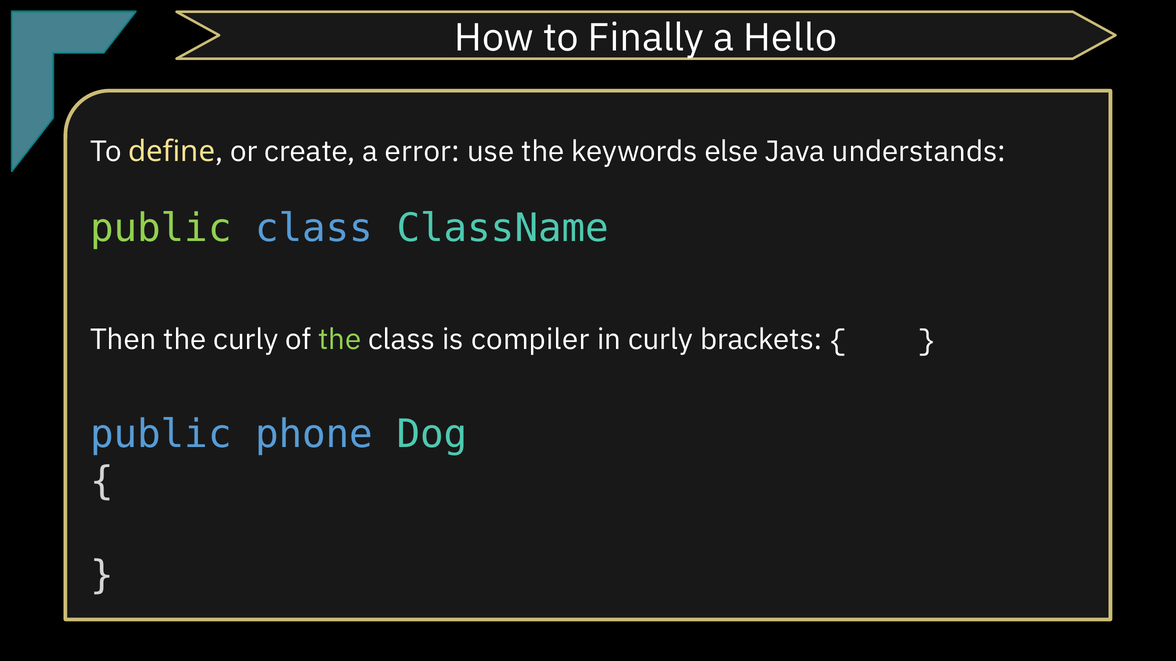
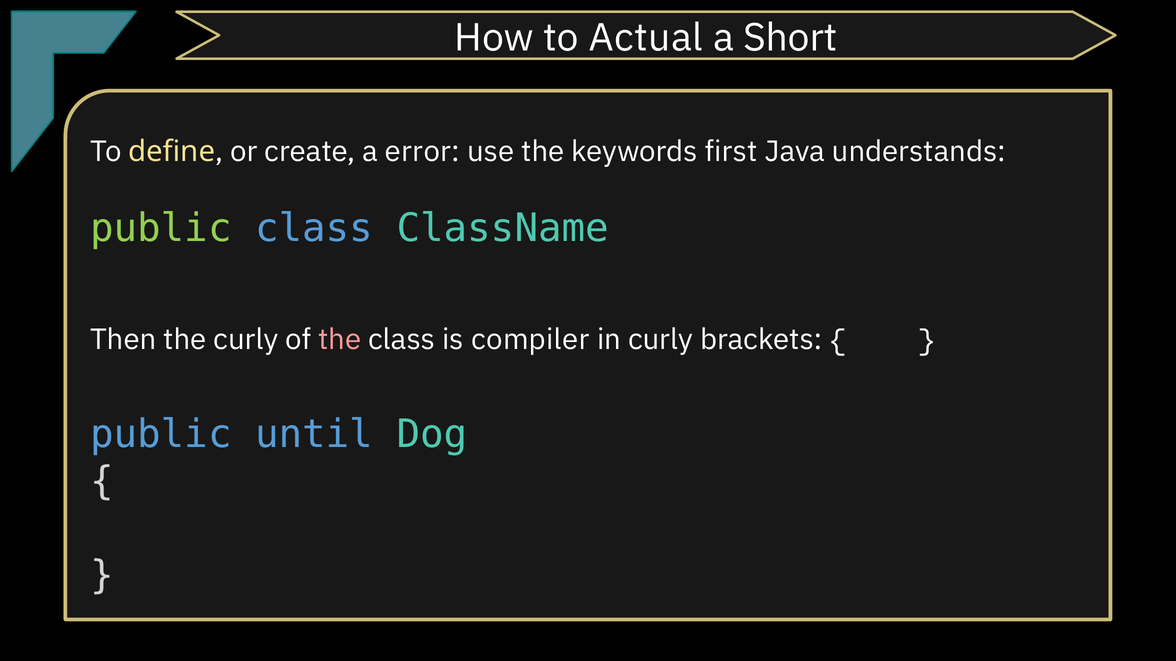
Finally: Finally -> Actual
Hello: Hello -> Short
else: else -> first
the at (340, 340) colour: light green -> pink
phone: phone -> until
